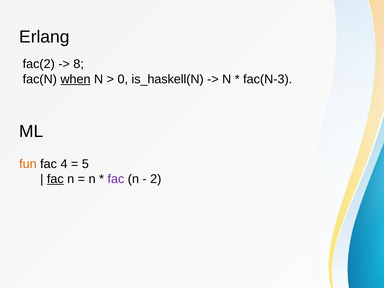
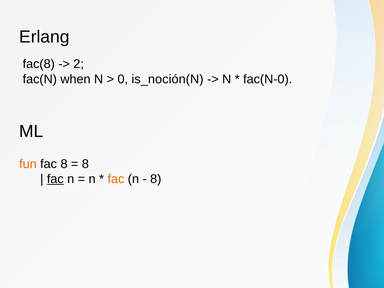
fac(2: fac(2 -> fac(8
8: 8 -> 2
when underline: present -> none
is_haskell(N: is_haskell(N -> is_noción(N
fac(N-3: fac(N-3 -> fac(N-0
fac 4: 4 -> 8
5 at (85, 164): 5 -> 8
fac at (116, 179) colour: purple -> orange
2 at (156, 179): 2 -> 8
